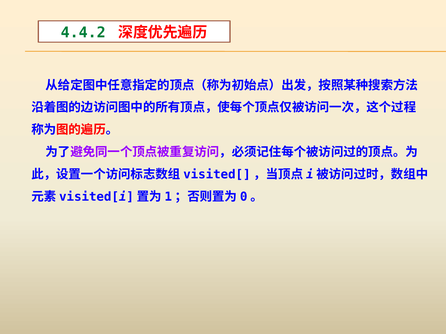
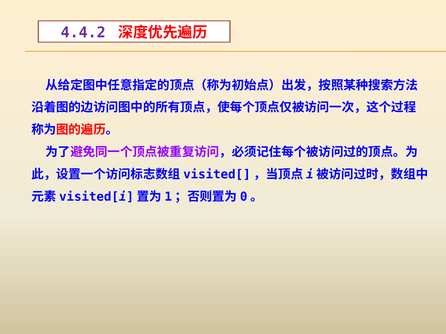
4.4.2 colour: green -> purple
